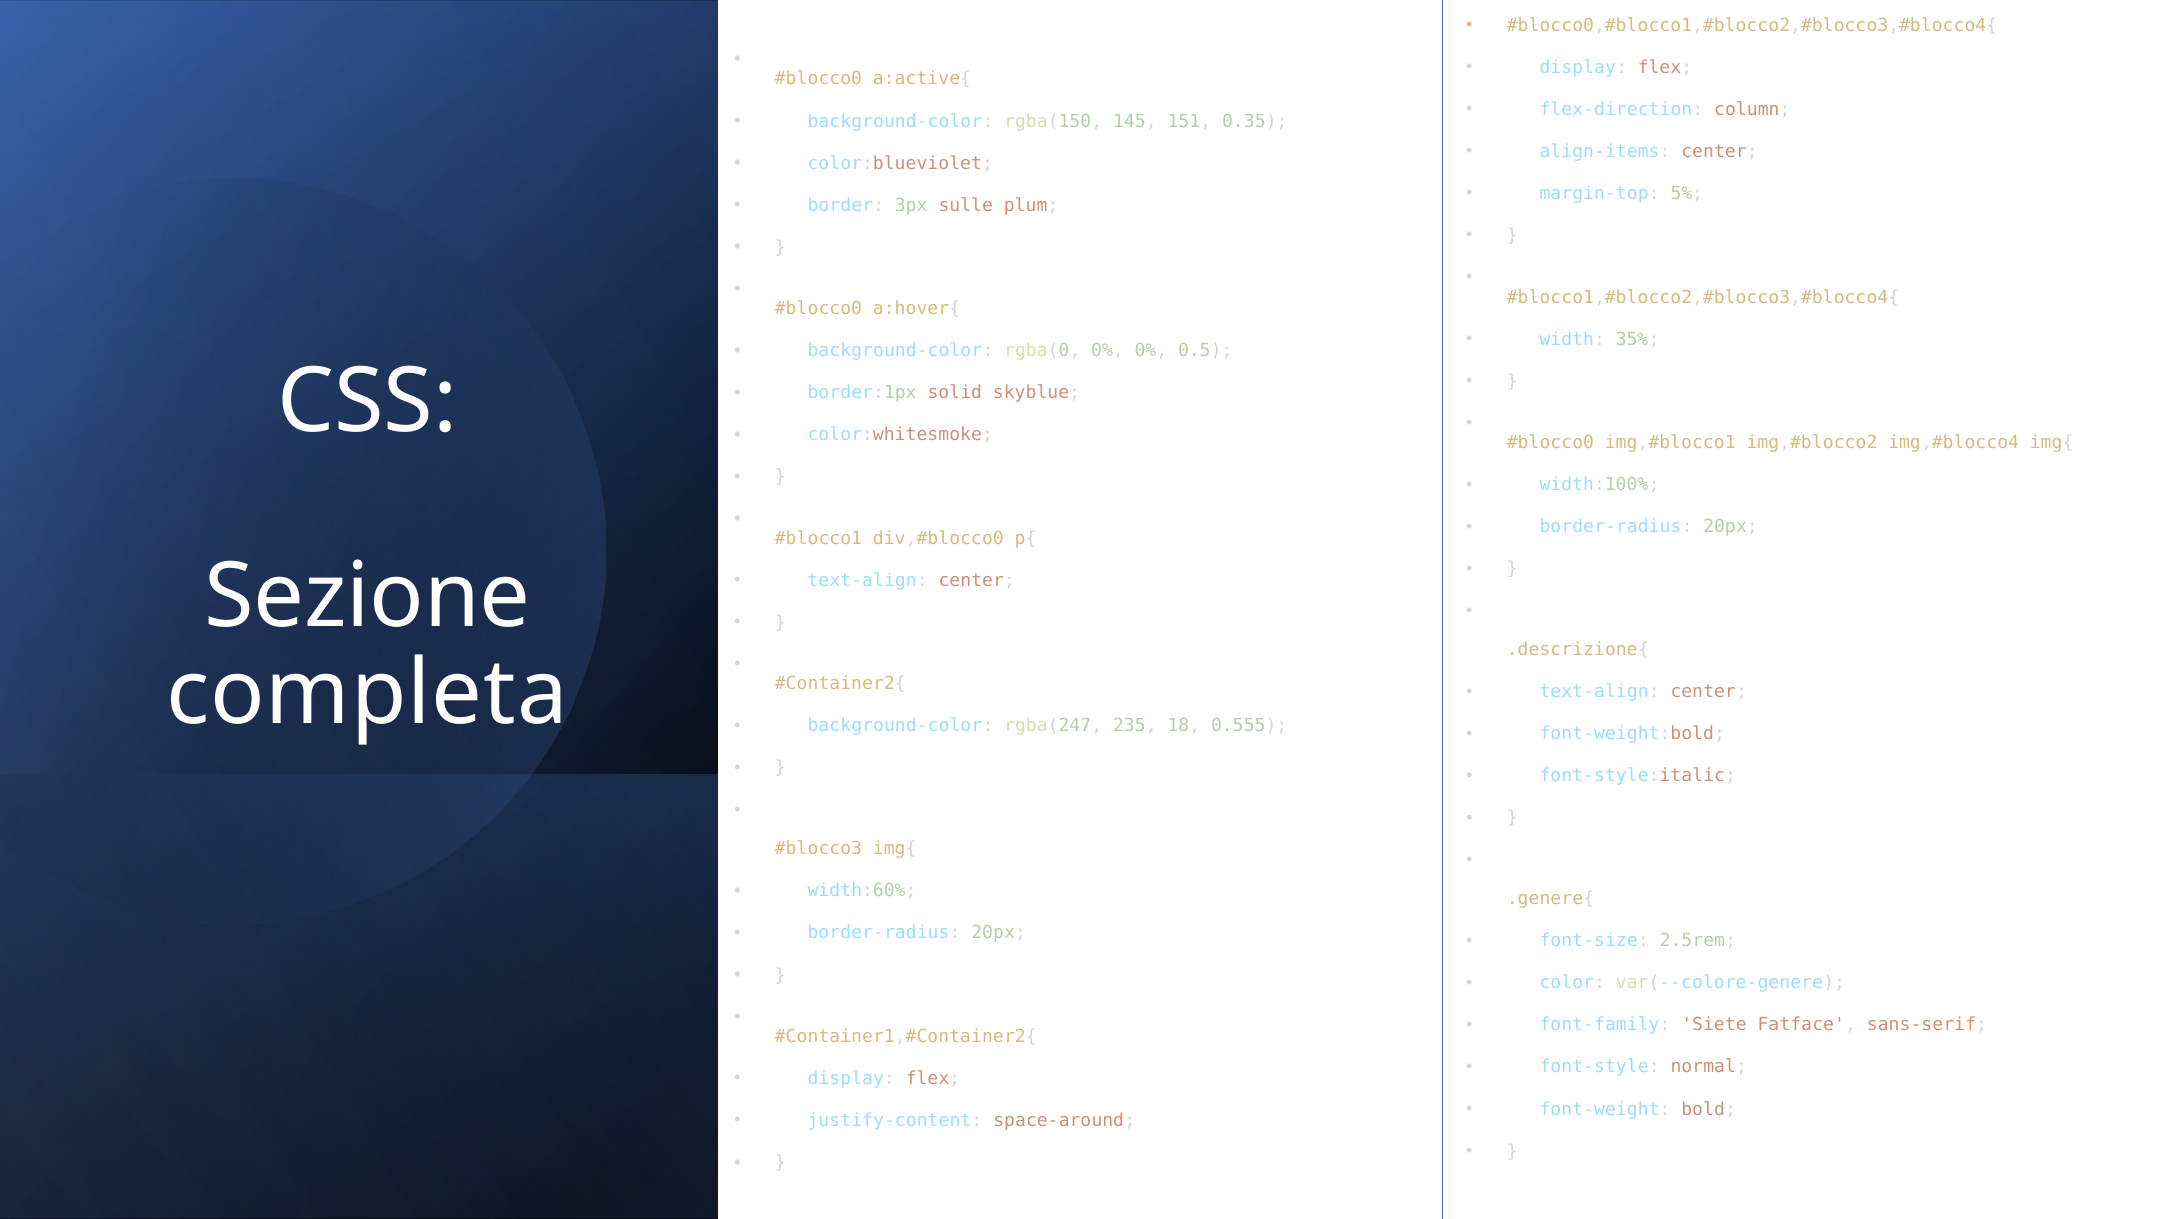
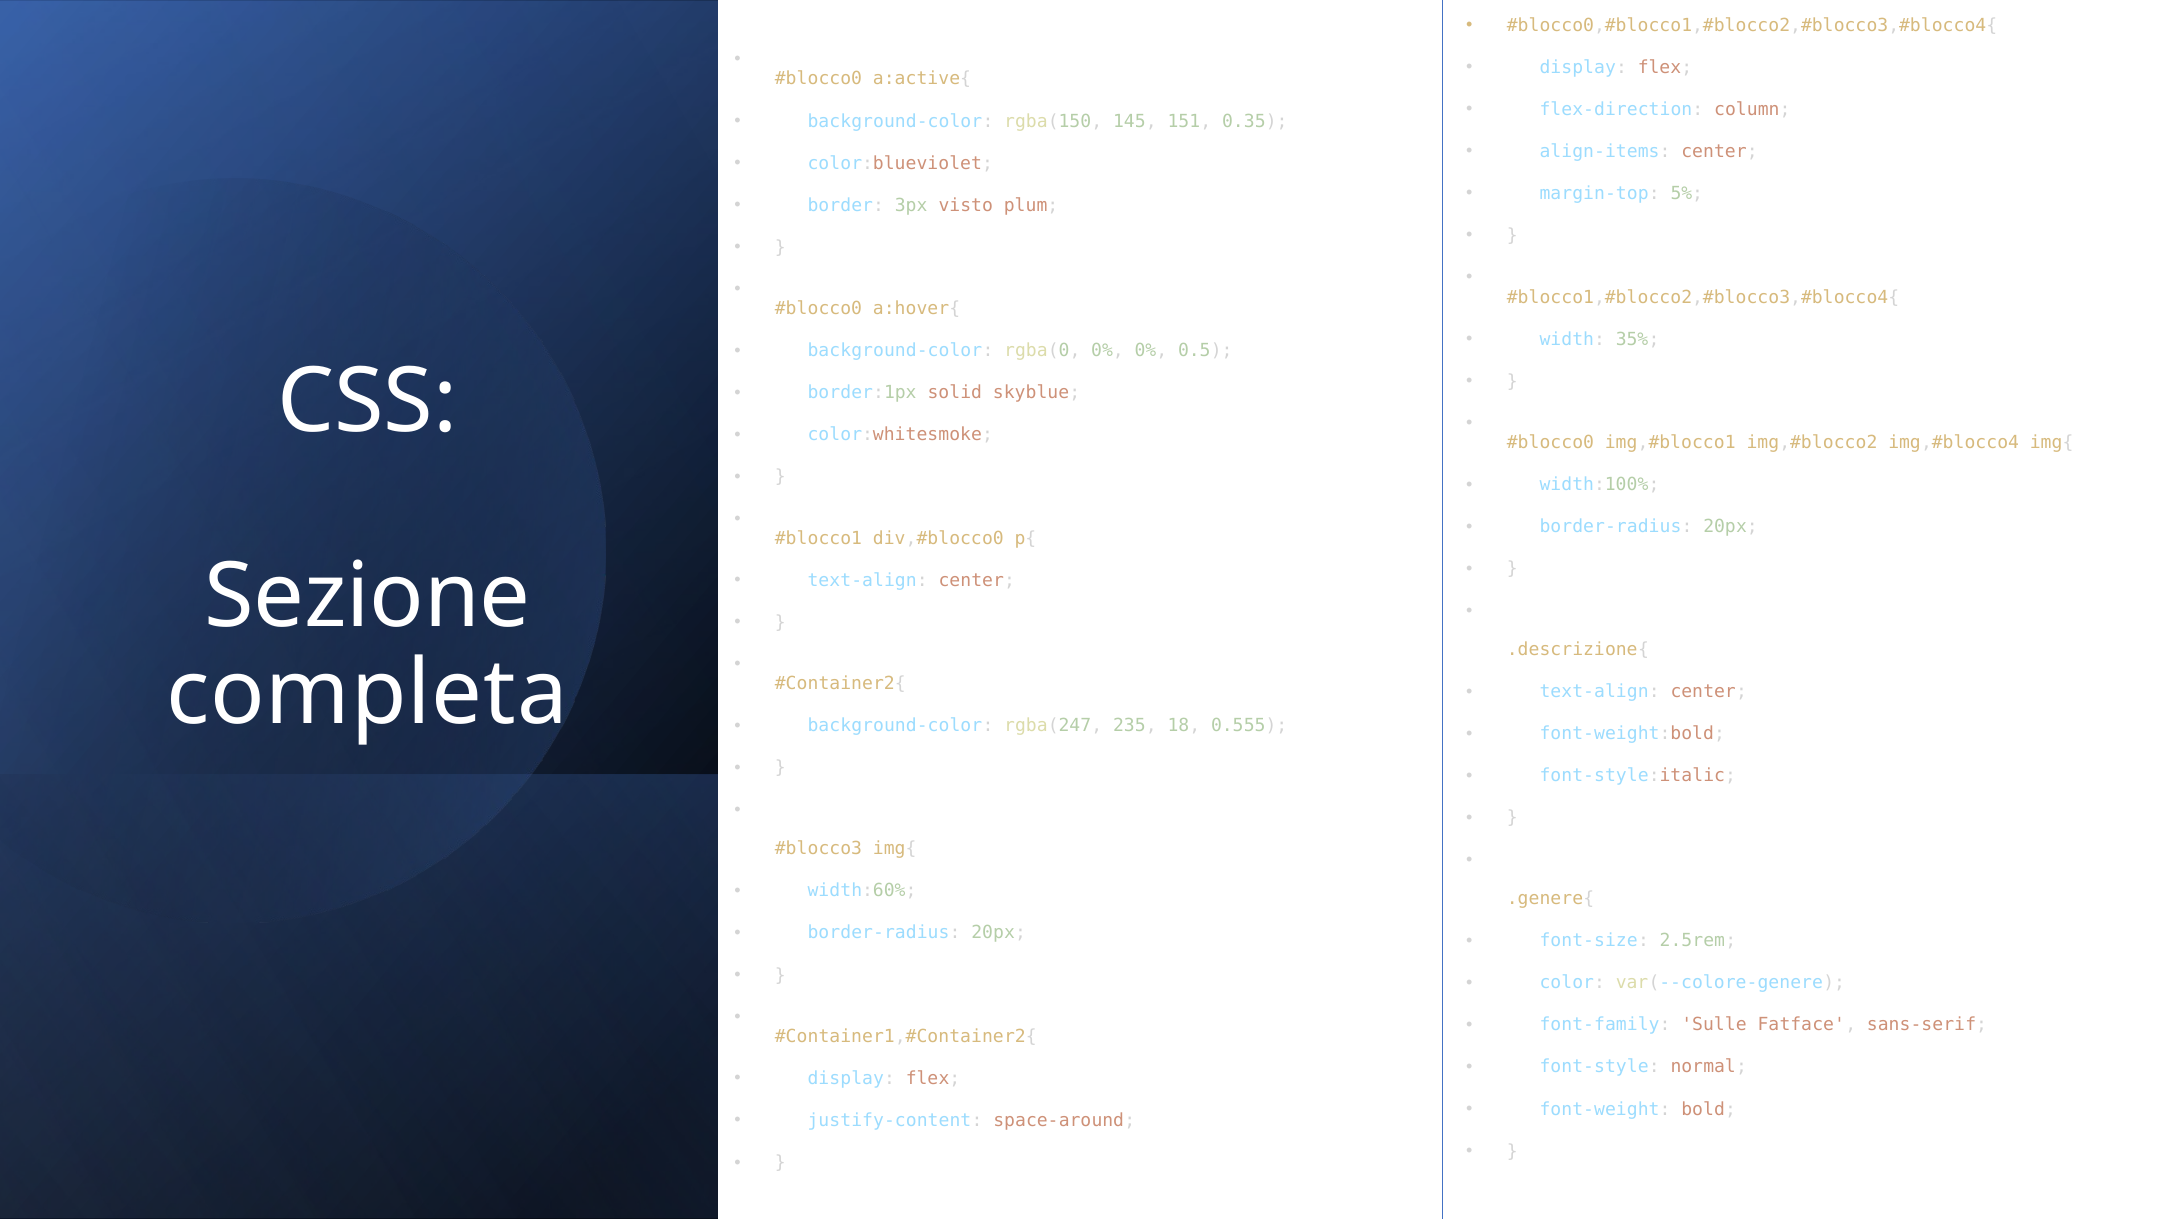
sulle: sulle -> visto
Siete: Siete -> Sulle
